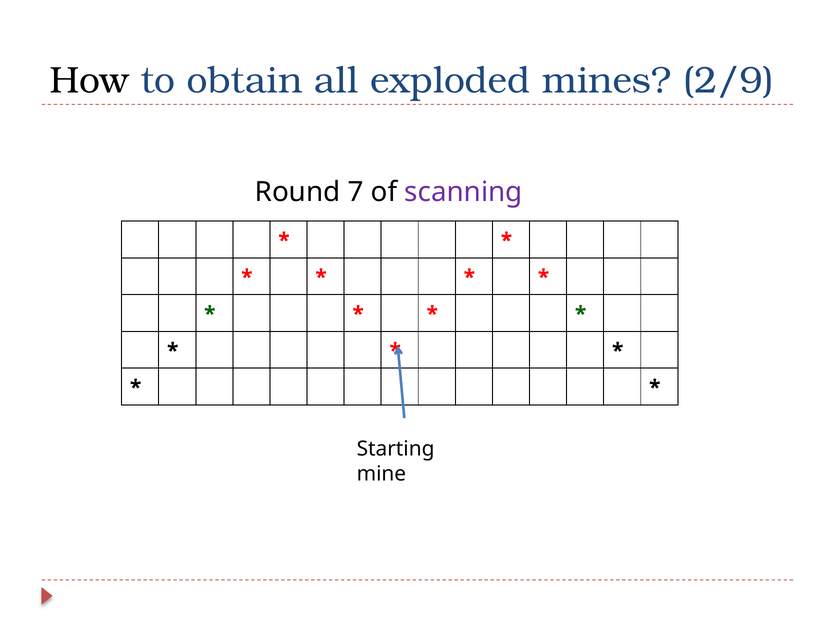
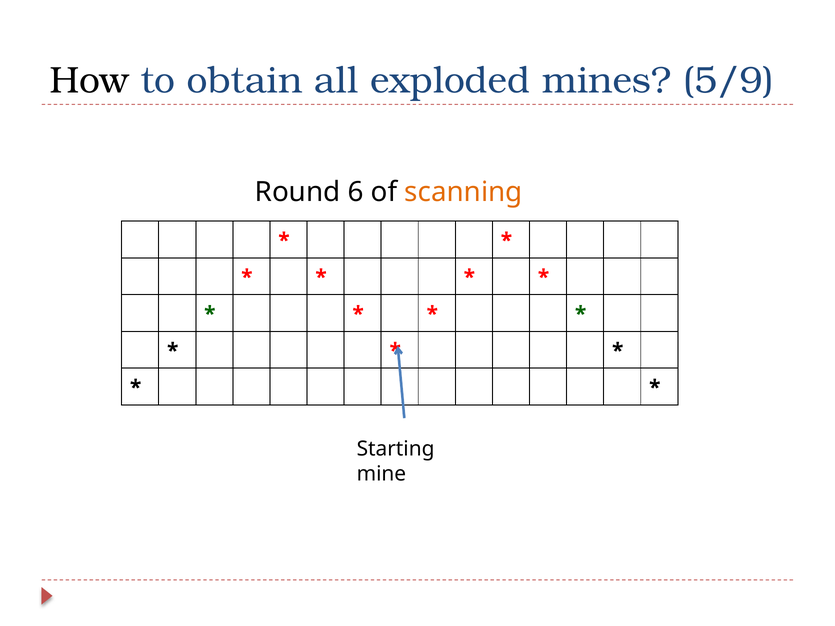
2/9: 2/9 -> 5/9
7: 7 -> 6
scanning colour: purple -> orange
